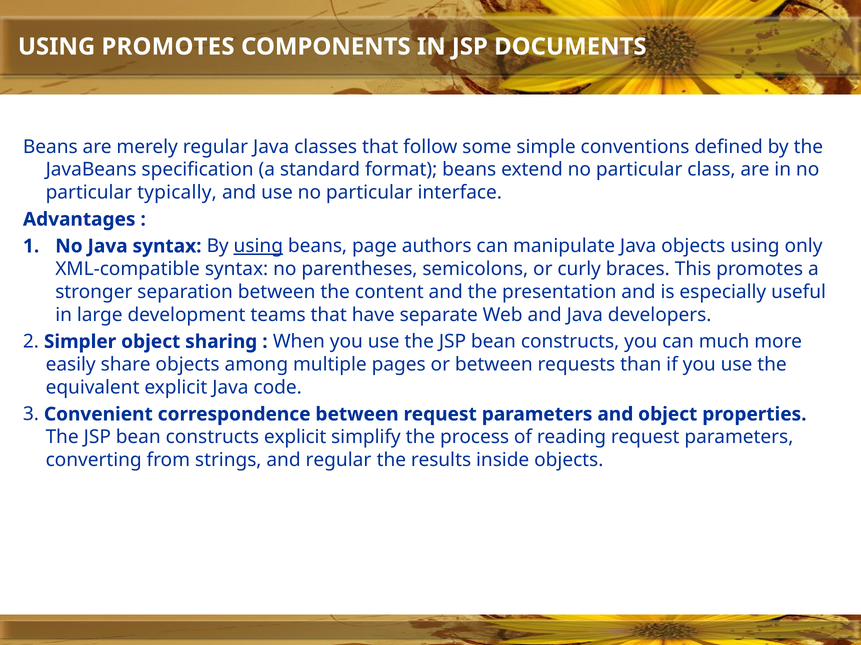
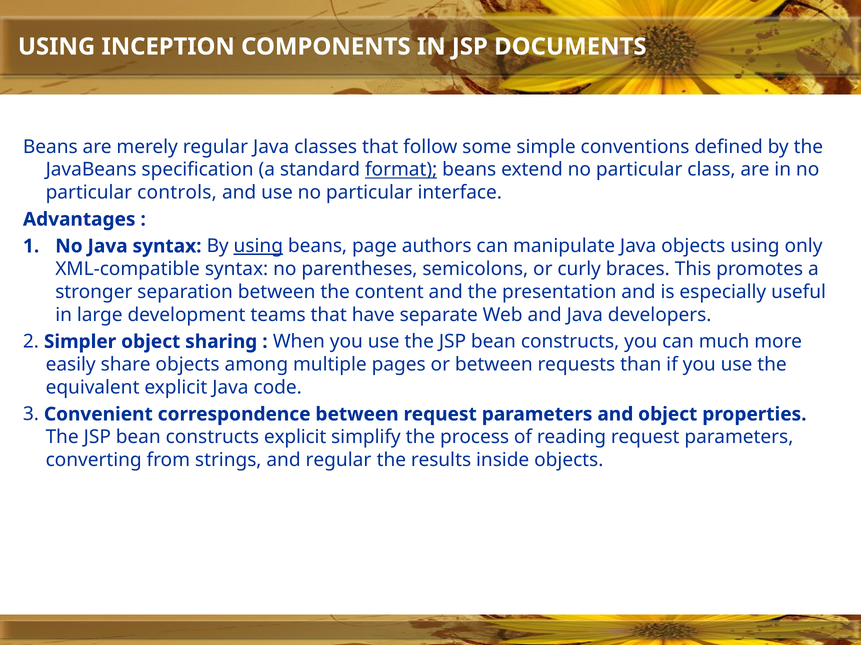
USING PROMOTES: PROMOTES -> INCEPTION
format underline: none -> present
typically: typically -> controls
